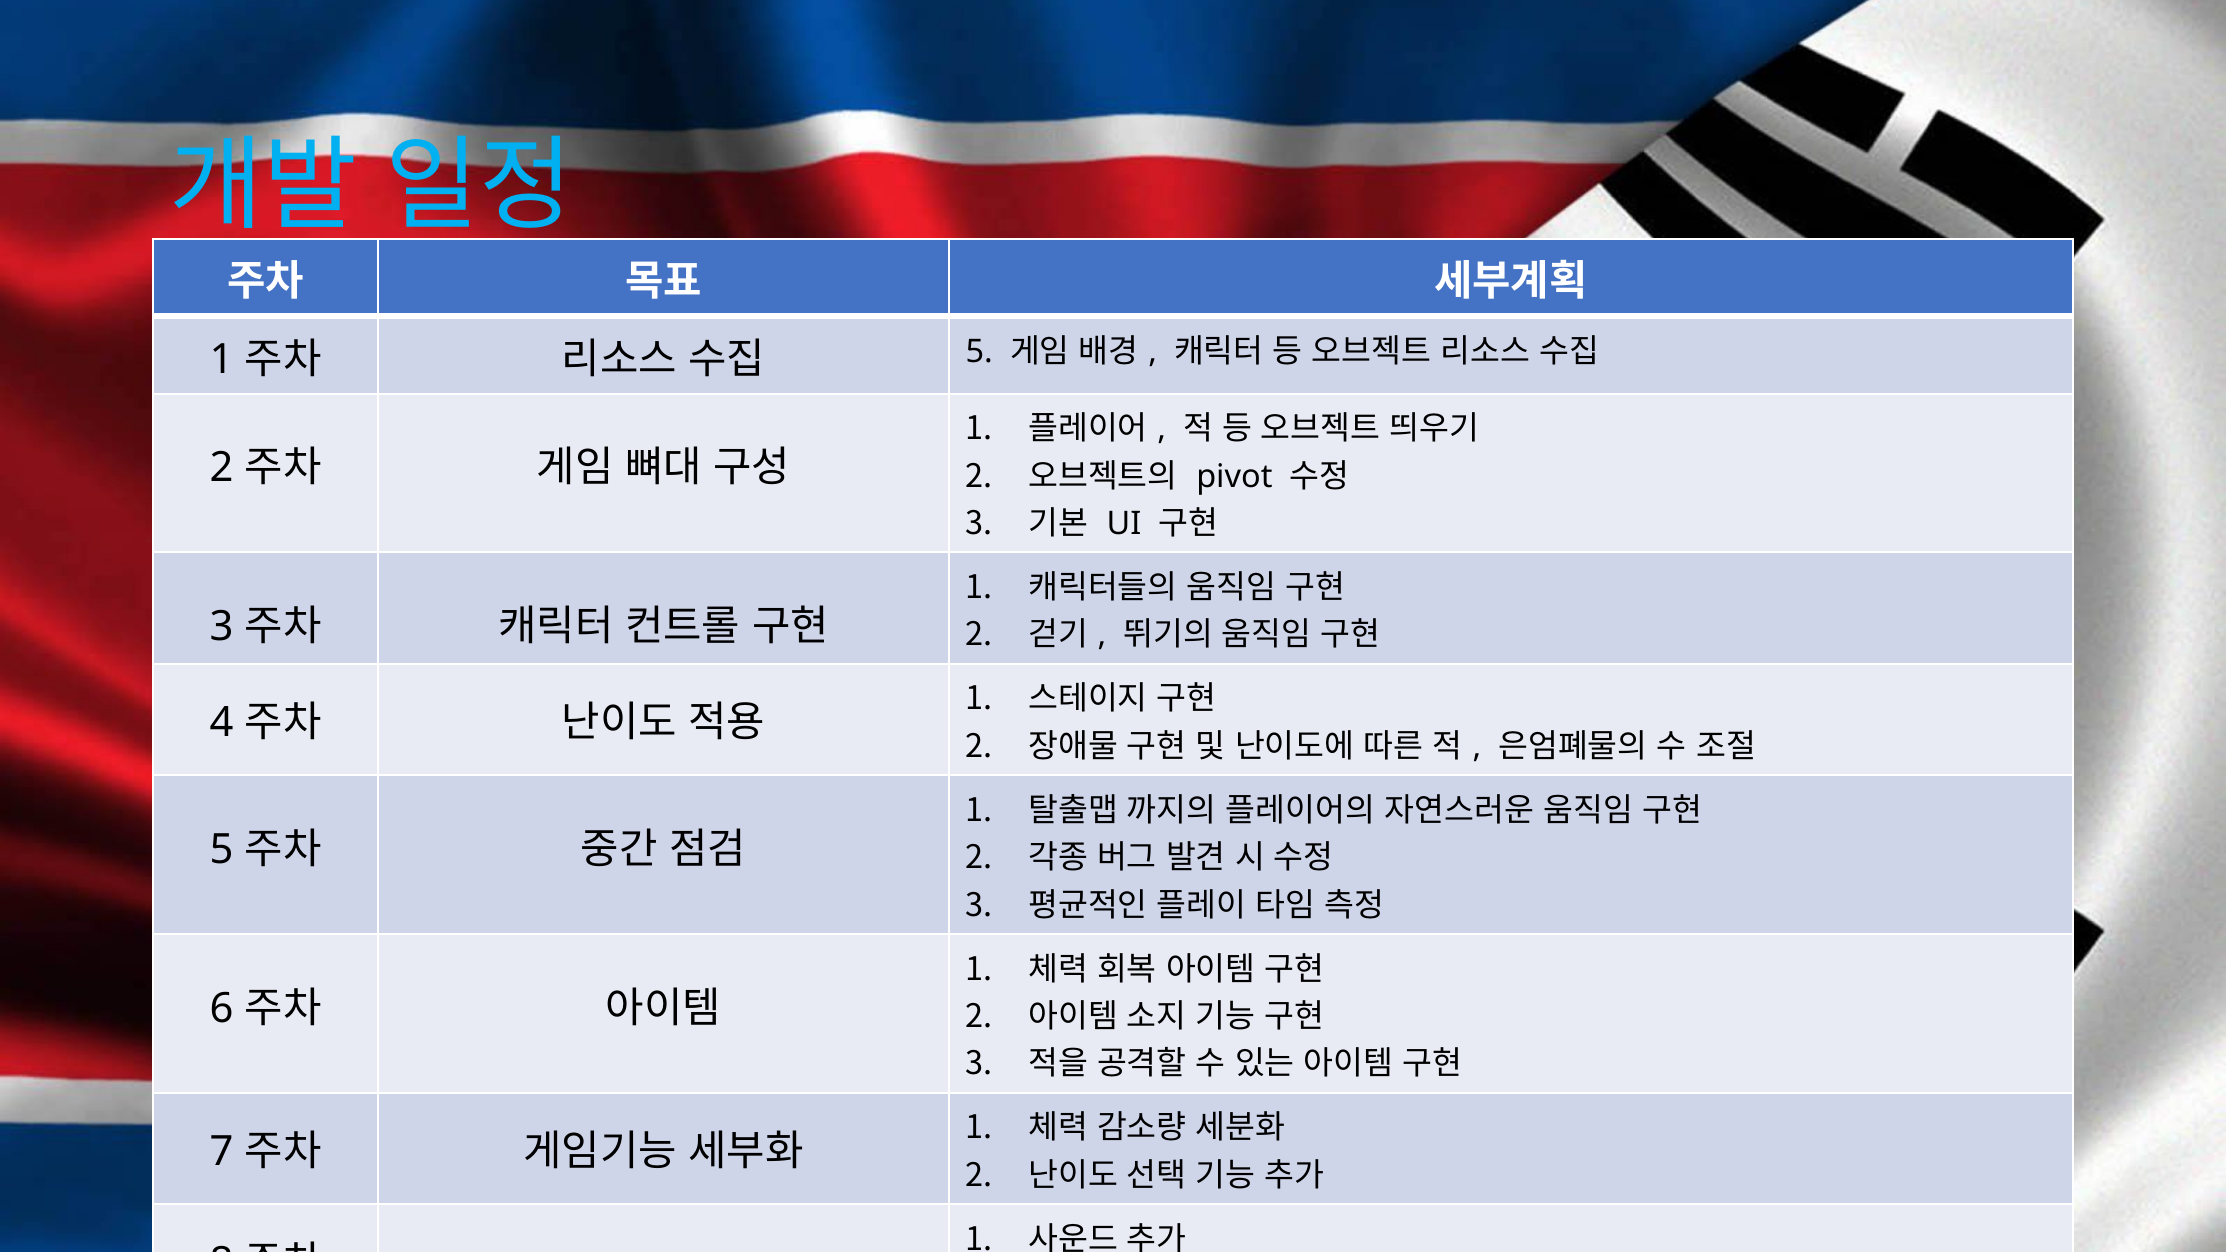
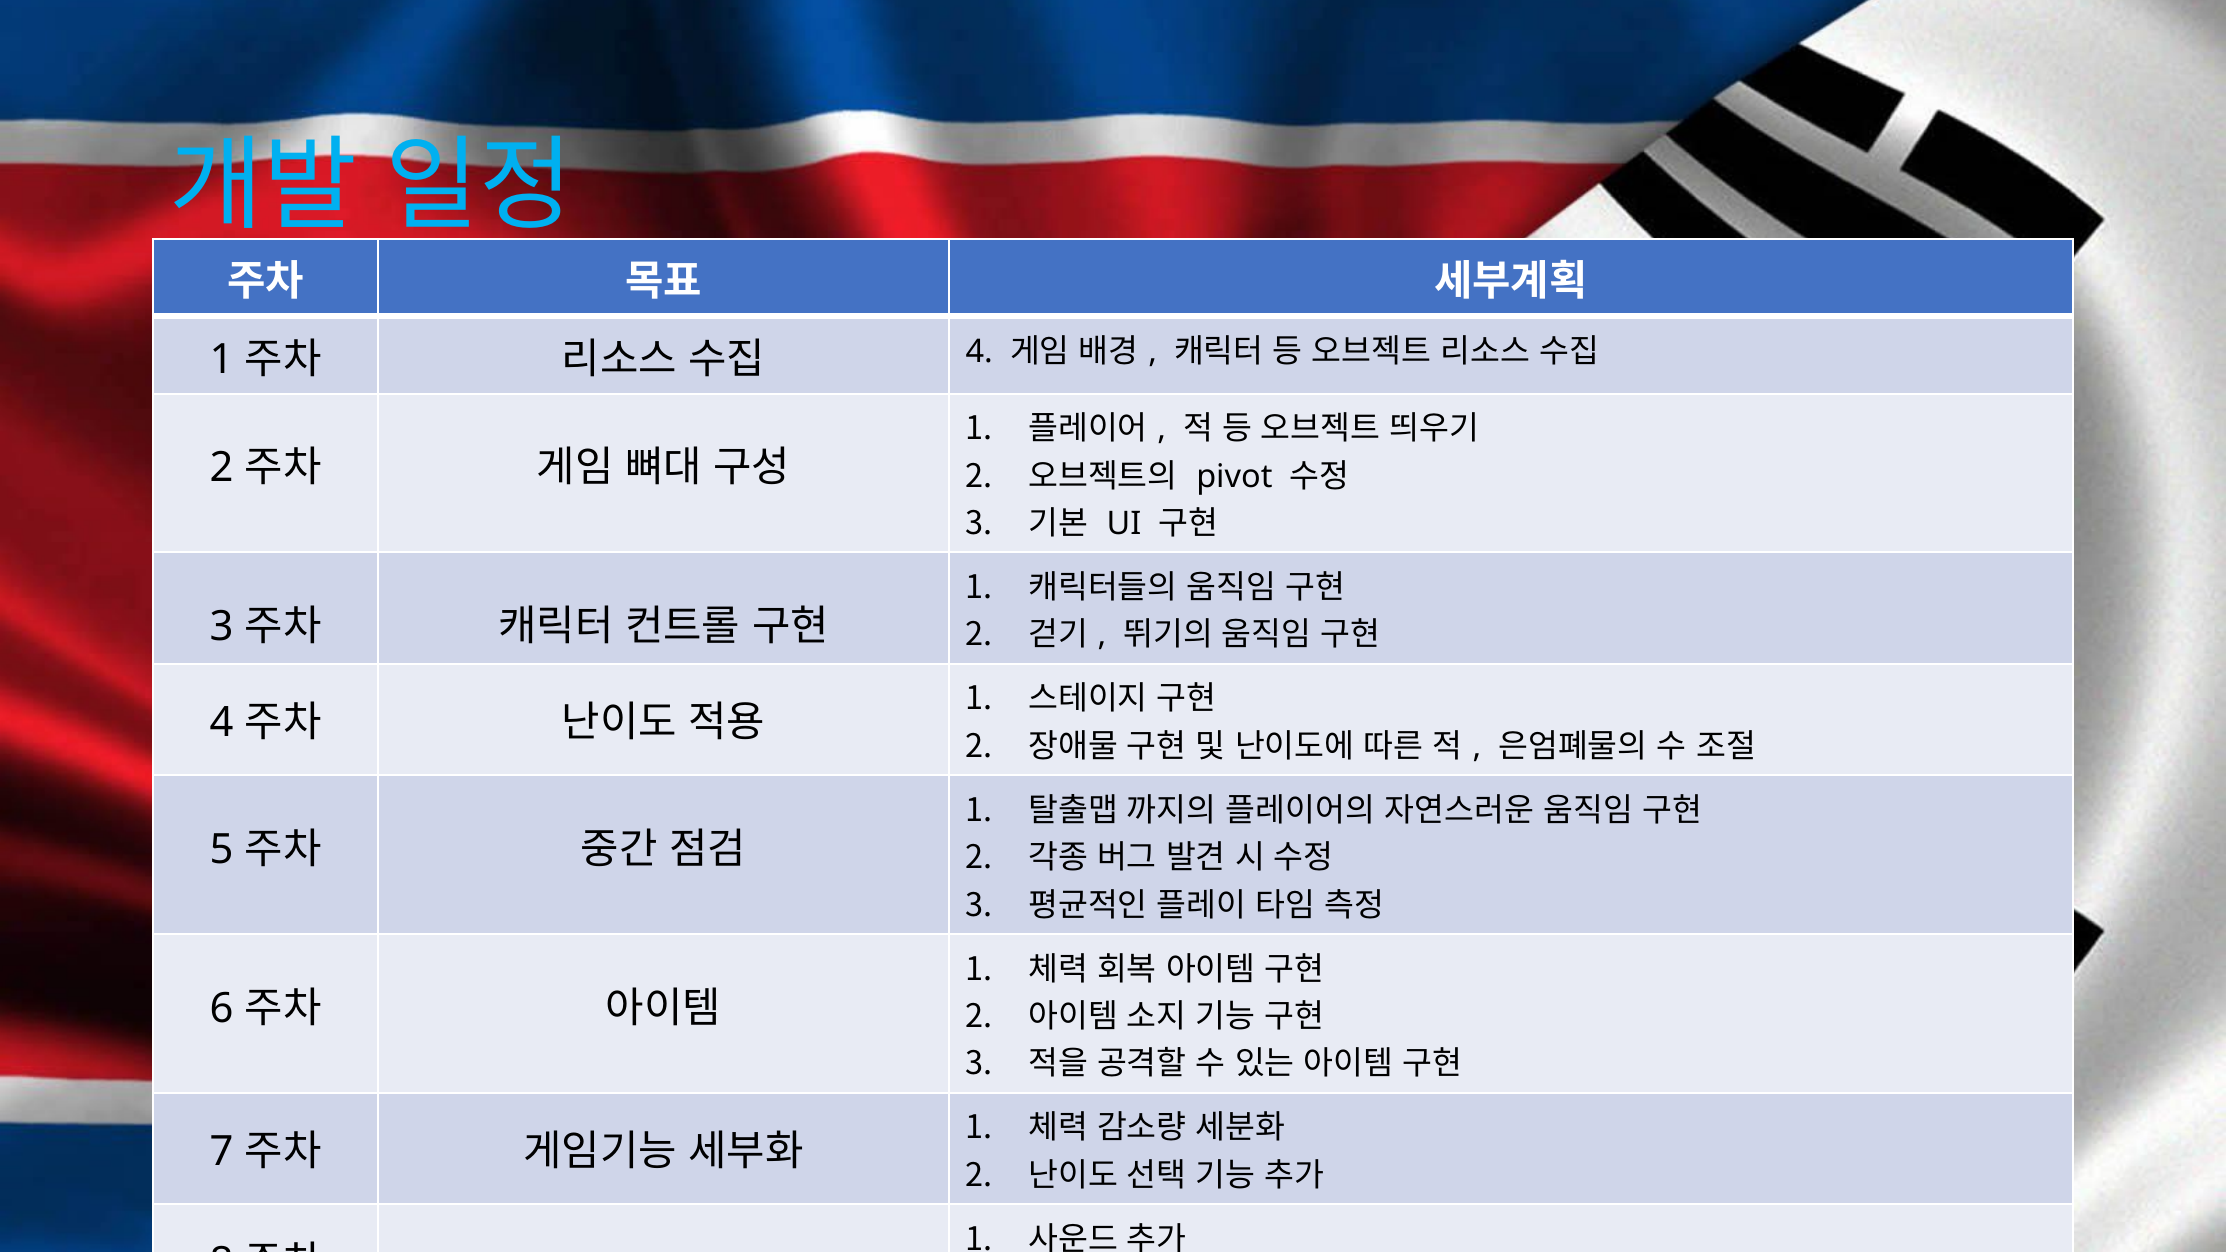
5 at (979, 352): 5 -> 4
